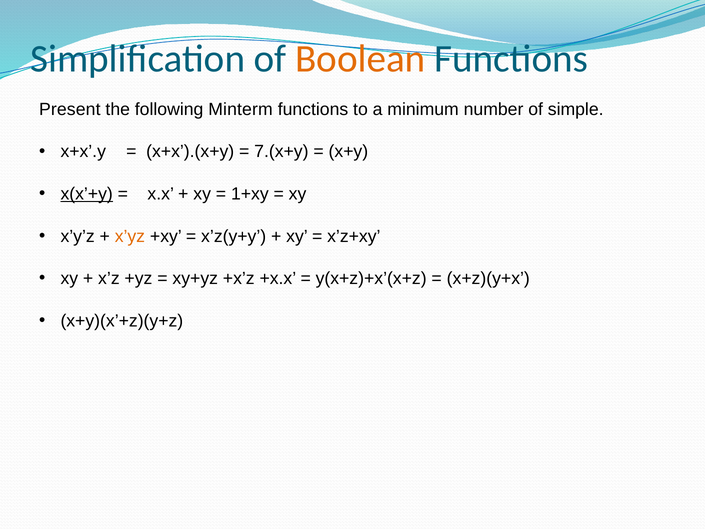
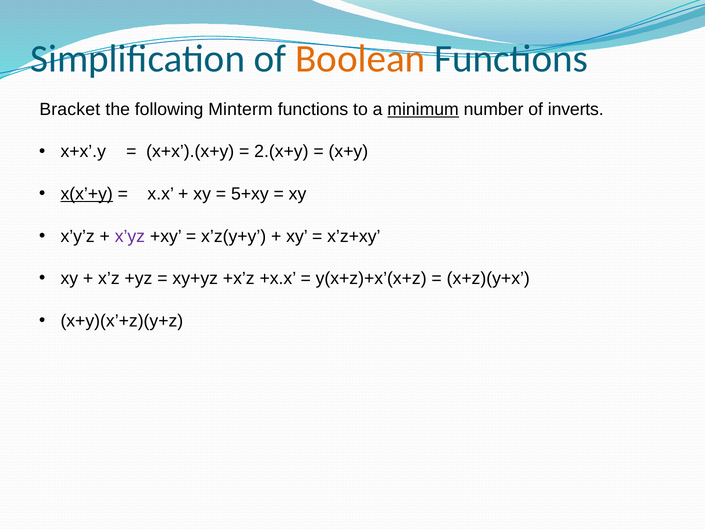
Present: Present -> Bracket
minimum underline: none -> present
simple: simple -> inverts
7.(x+y: 7.(x+y -> 2.(x+y
1+xy: 1+xy -> 5+xy
x’yz colour: orange -> purple
